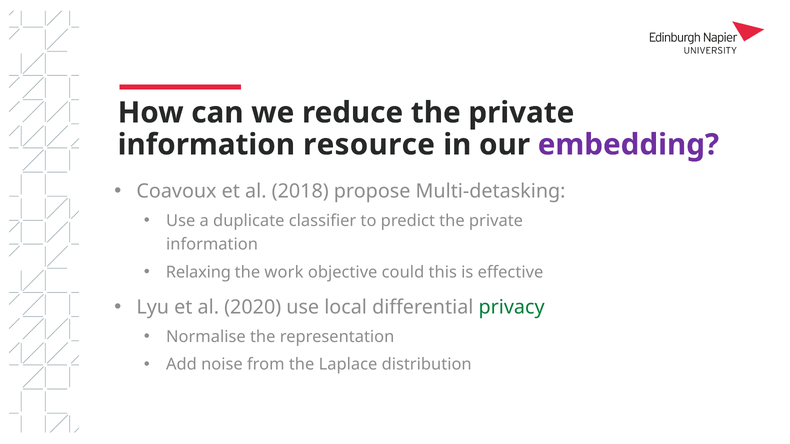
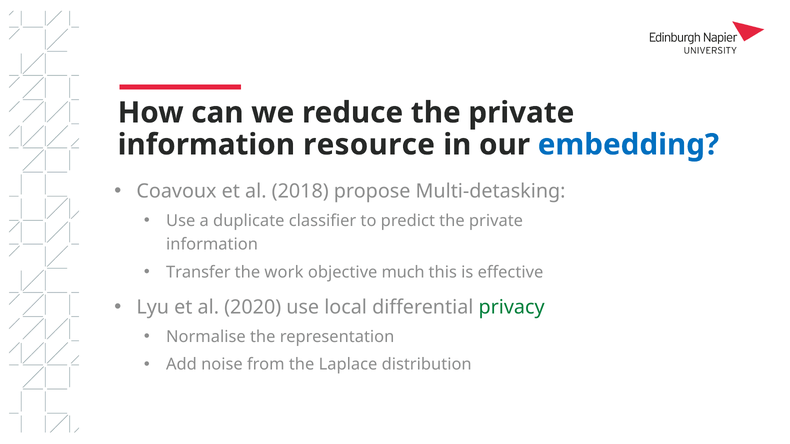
embedding colour: purple -> blue
Relaxing: Relaxing -> Transfer
could: could -> much
